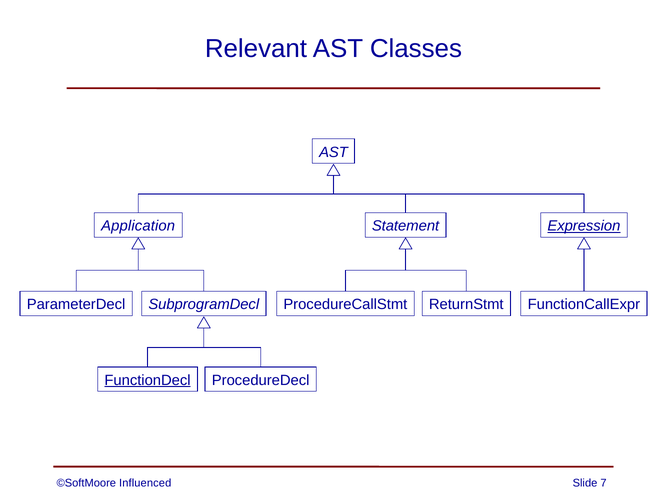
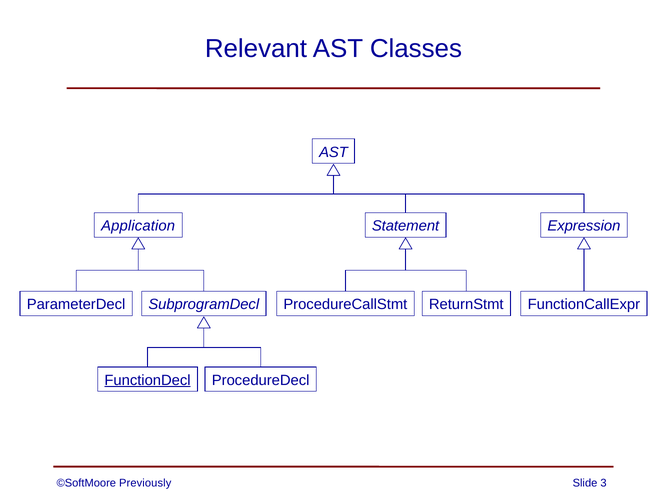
Expression underline: present -> none
Influenced: Influenced -> Previously
7: 7 -> 3
